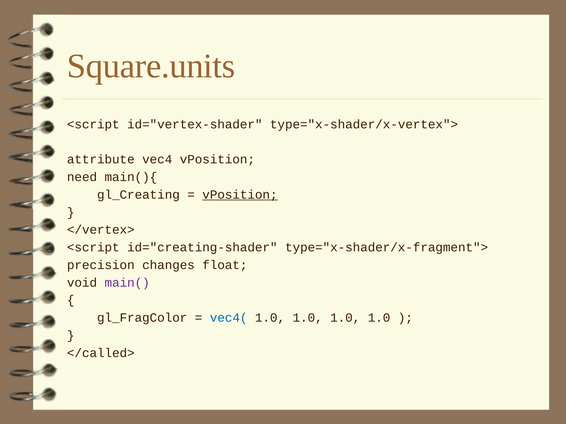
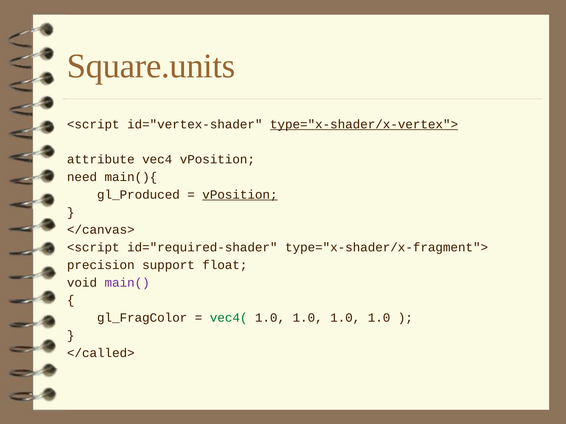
type="x-shader/x-vertex"> underline: none -> present
gl_Creating: gl_Creating -> gl_Produced
</vertex>: </vertex> -> </canvas>
id="creating-shader: id="creating-shader -> id="required-shader
changes: changes -> support
vec4( colour: blue -> green
